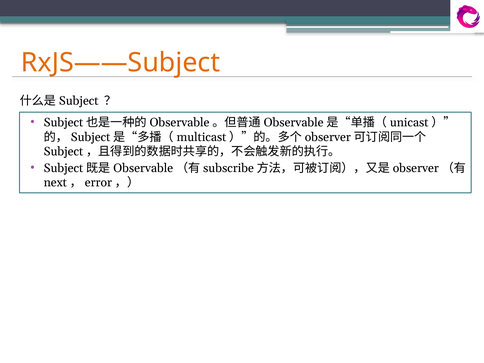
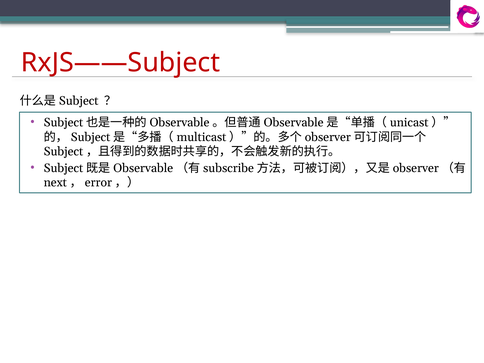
RxJS——Subject colour: orange -> red
